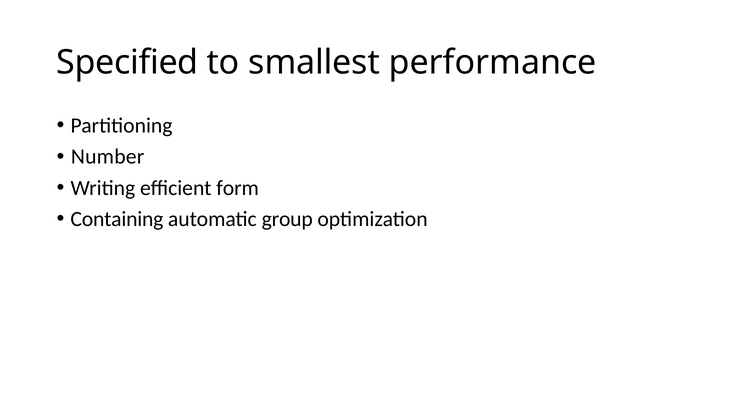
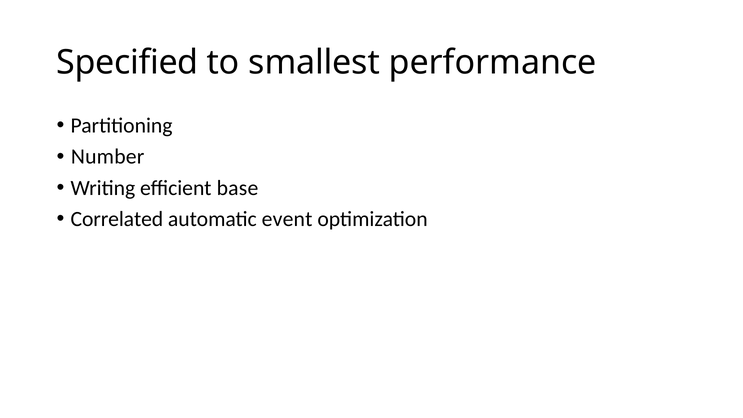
form: form -> base
Containing: Containing -> Correlated
group: group -> event
